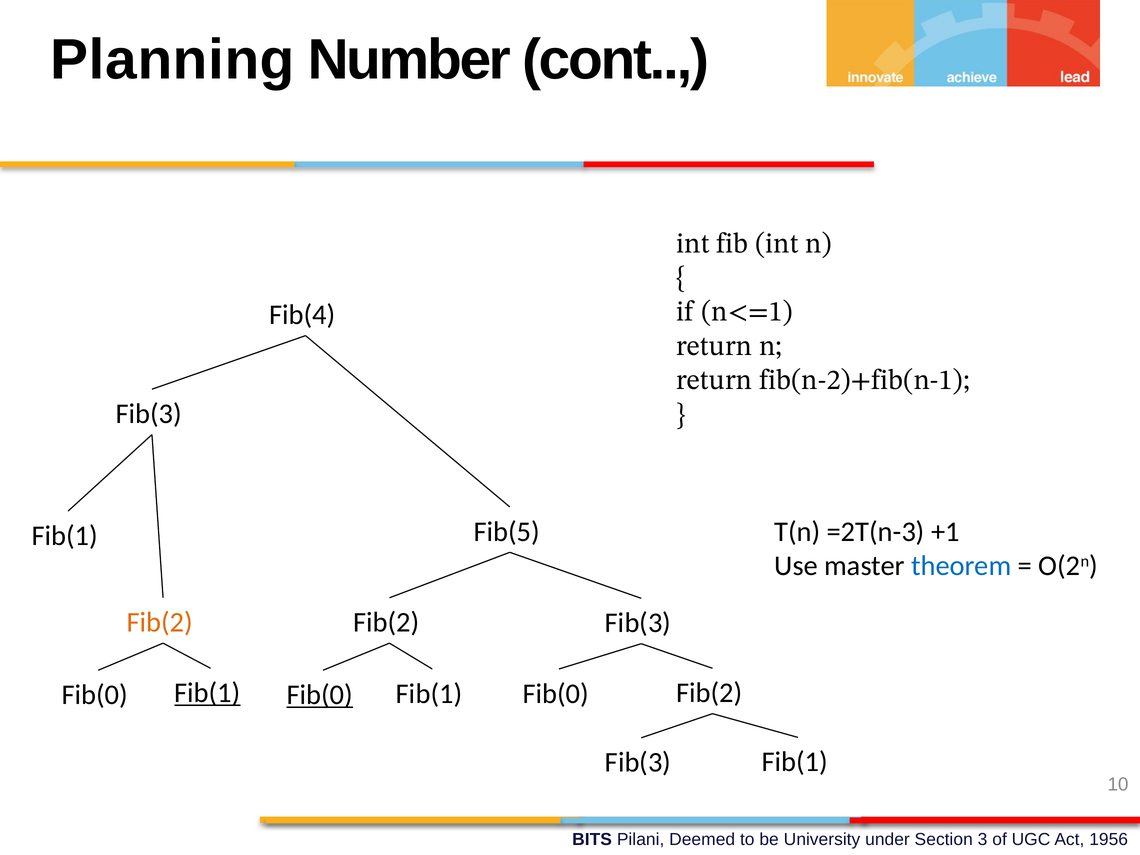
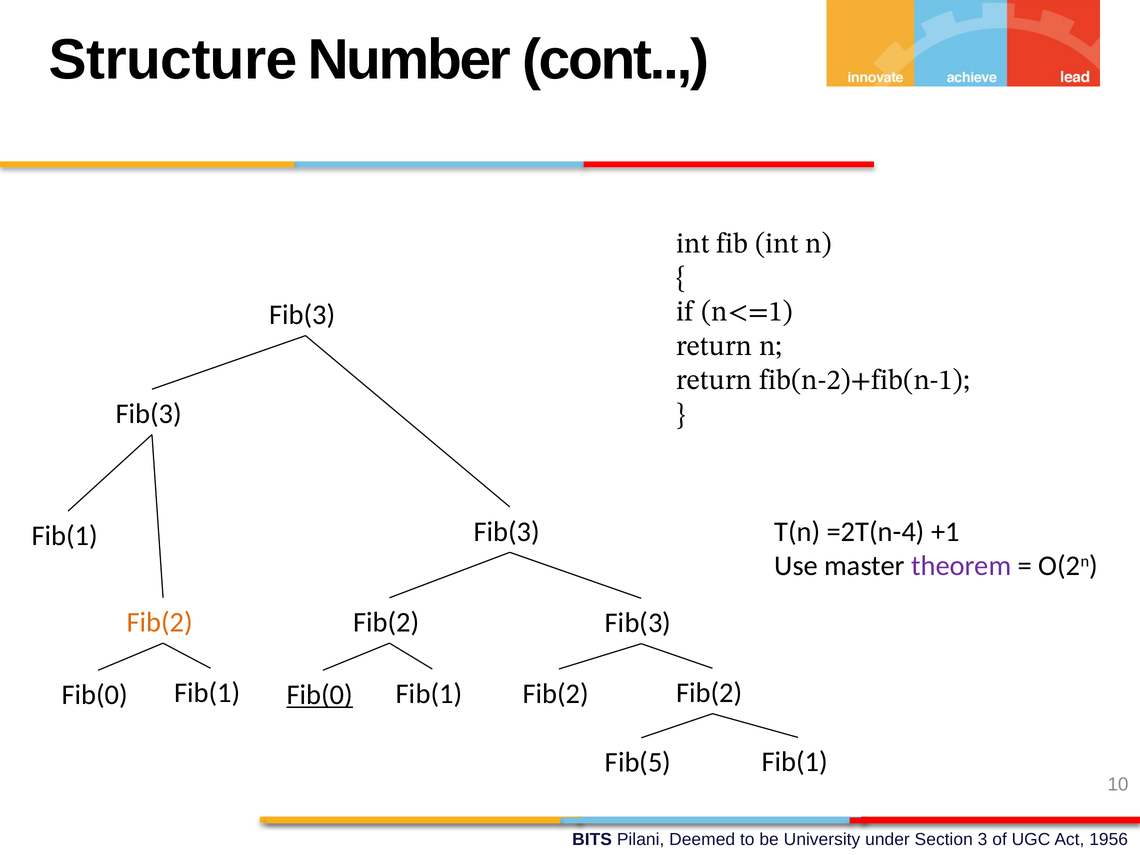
Planning: Planning -> Structure
Fib(4 at (302, 315): Fib(4 -> Fib(3
Fib(5 at (507, 532): Fib(5 -> Fib(3
=2T(n-3: =2T(n-3 -> =2T(n-4
theorem colour: blue -> purple
Fib(1 at (207, 693) underline: present -> none
Fib(0 at (556, 694): Fib(0 -> Fib(2
Fib(3 at (638, 762): Fib(3 -> Fib(5
